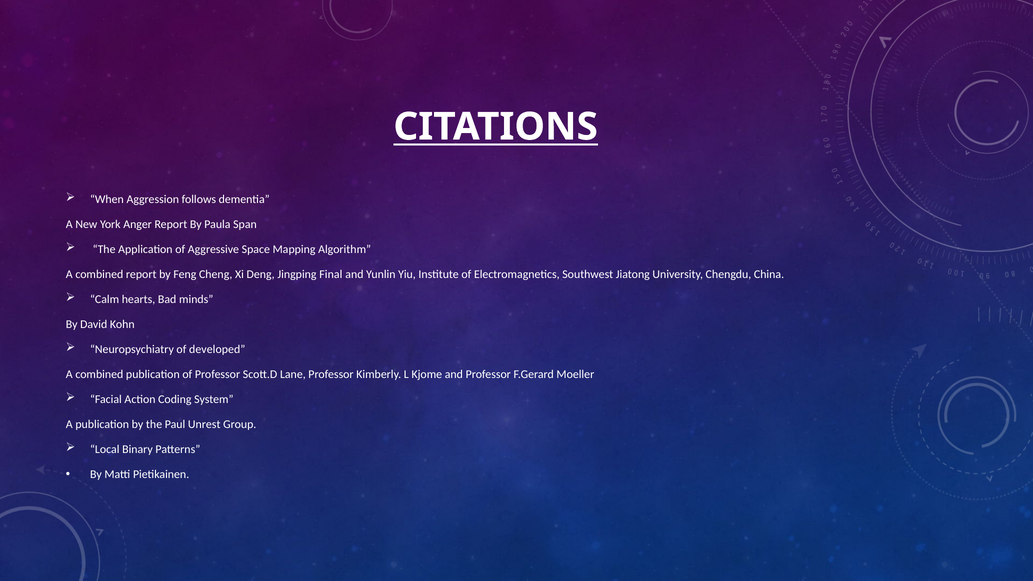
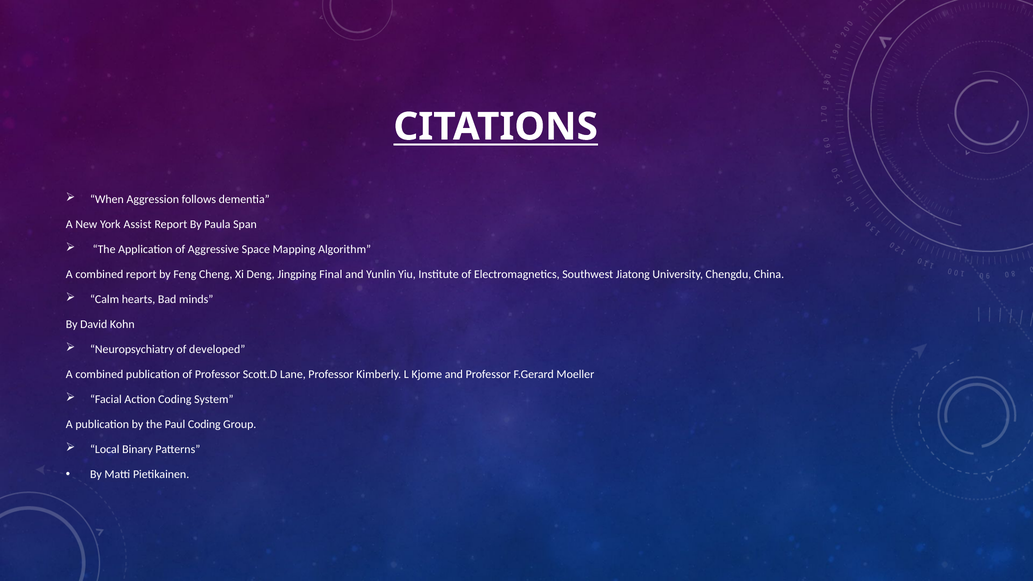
Anger: Anger -> Assist
Paul Unrest: Unrest -> Coding
